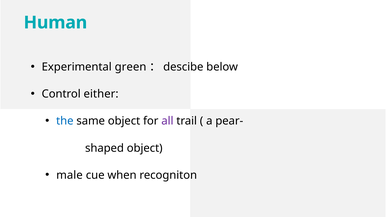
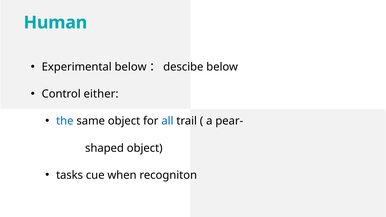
Experimental green: green -> below
all colour: purple -> blue
male: male -> tasks
